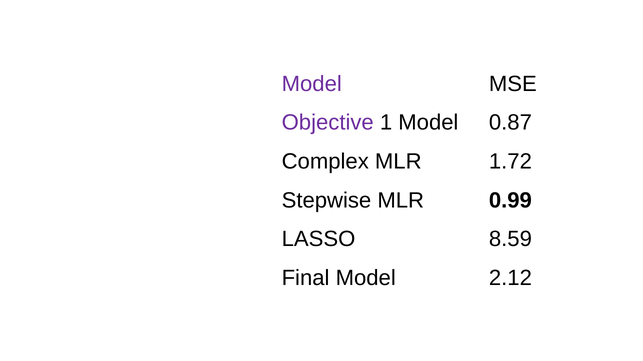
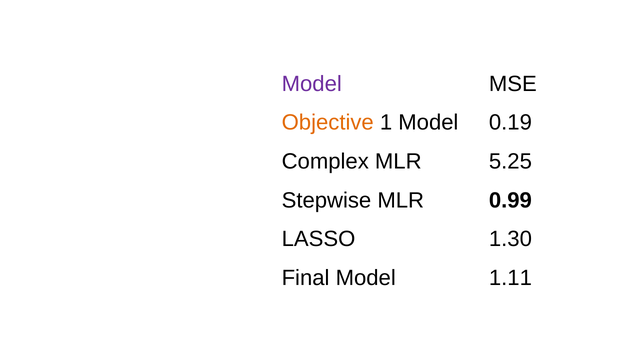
Objective colour: purple -> orange
0.87: 0.87 -> 0.19
1.72: 1.72 -> 5.25
8.59: 8.59 -> 1.30
2.12: 2.12 -> 1.11
